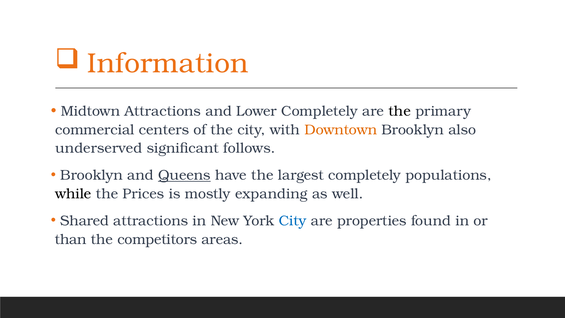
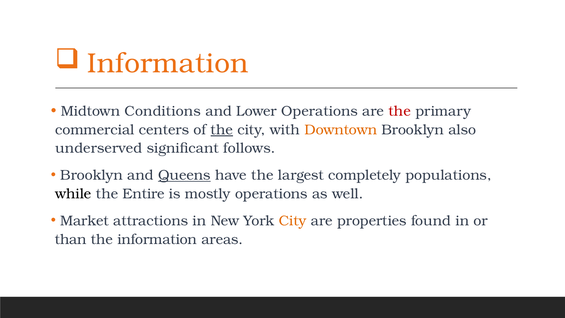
Midtown Attractions: Attractions -> Conditions
Lower Completely: Completely -> Operations
the at (400, 111) colour: black -> red
the at (222, 130) underline: none -> present
Prices: Prices -> Entire
mostly expanding: expanding -> operations
Shared: Shared -> Market
City at (293, 221) colour: blue -> orange
the competitors: competitors -> information
